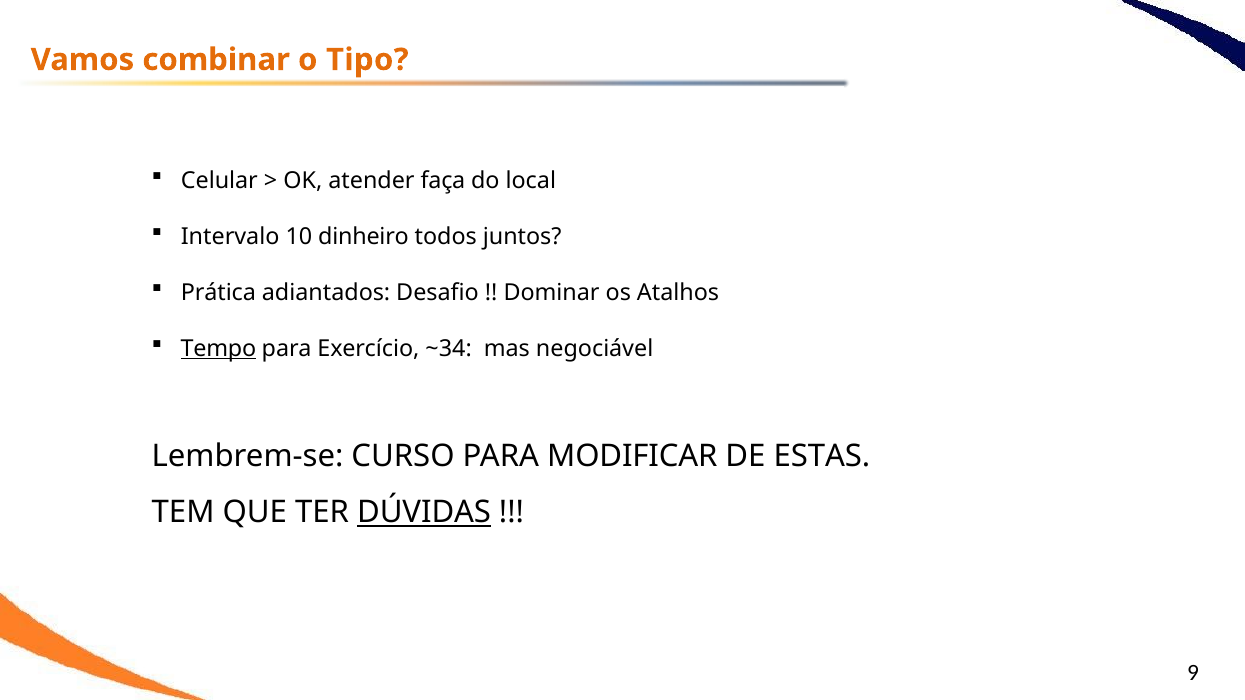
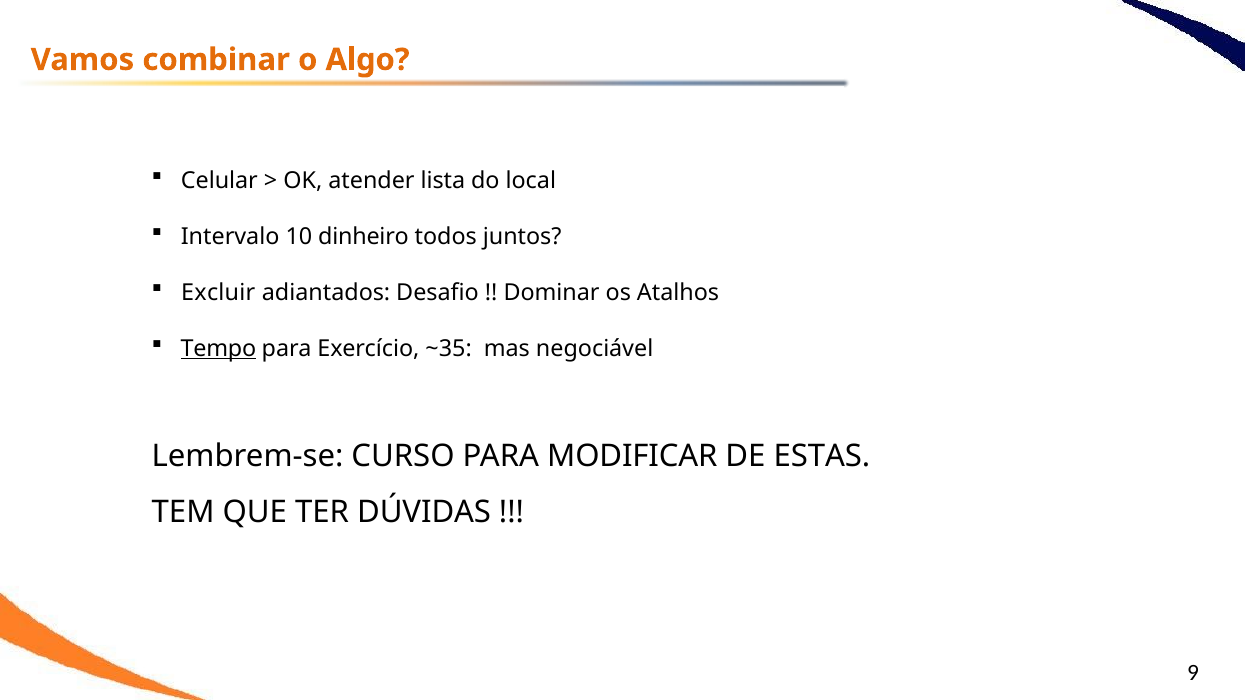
Tipo: Tipo -> Algo
faça: faça -> lista
Prática: Prática -> Excluir
~34: ~34 -> ~35
DÚVIDAS underline: present -> none
